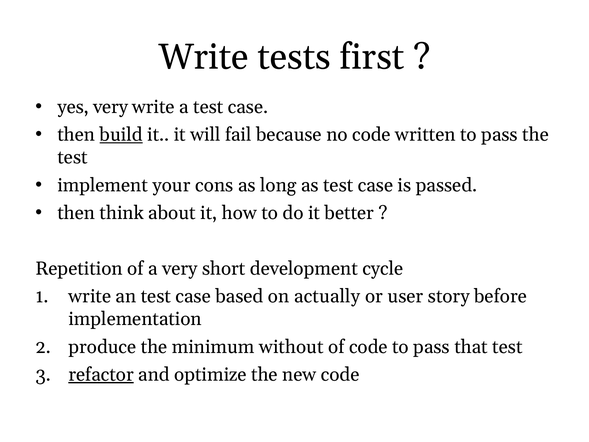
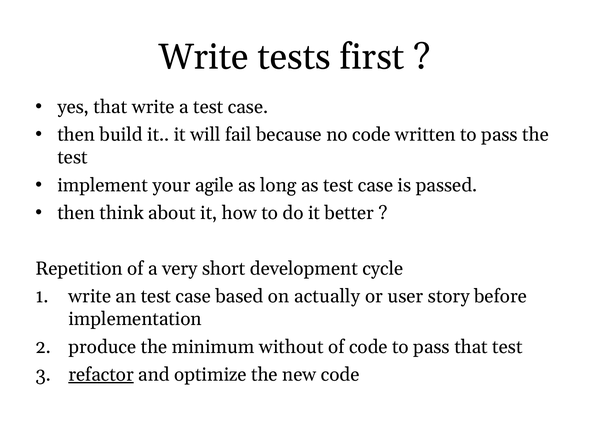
yes very: very -> that
build underline: present -> none
cons: cons -> agile
